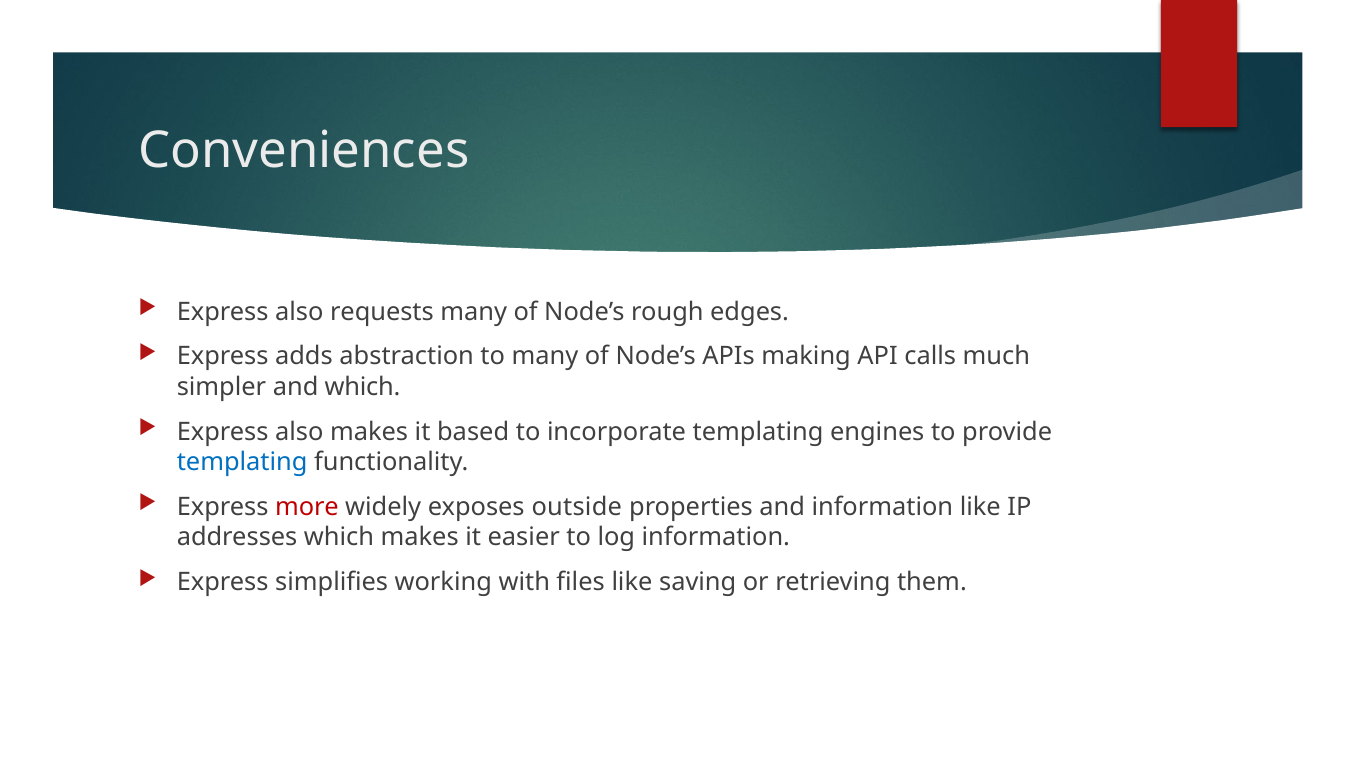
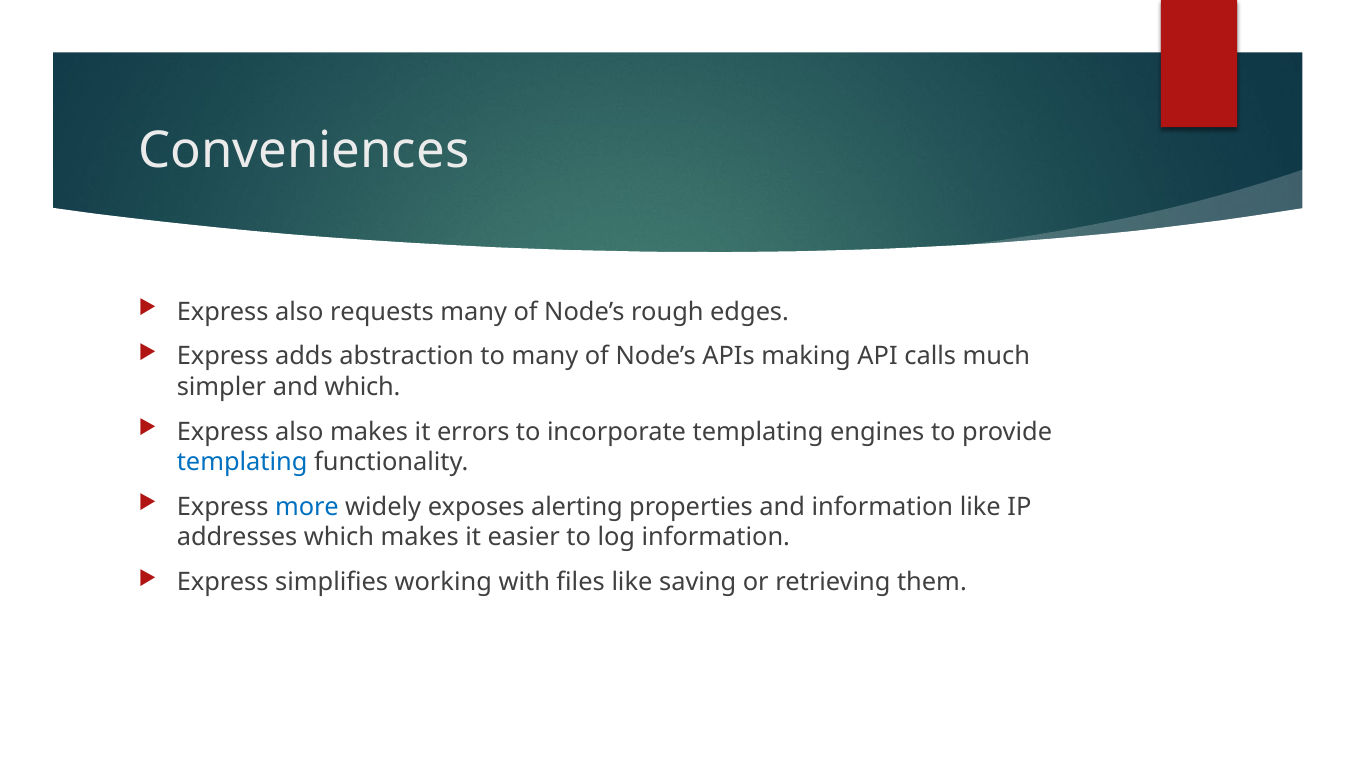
based: based -> errors
more colour: red -> blue
outside: outside -> alerting
